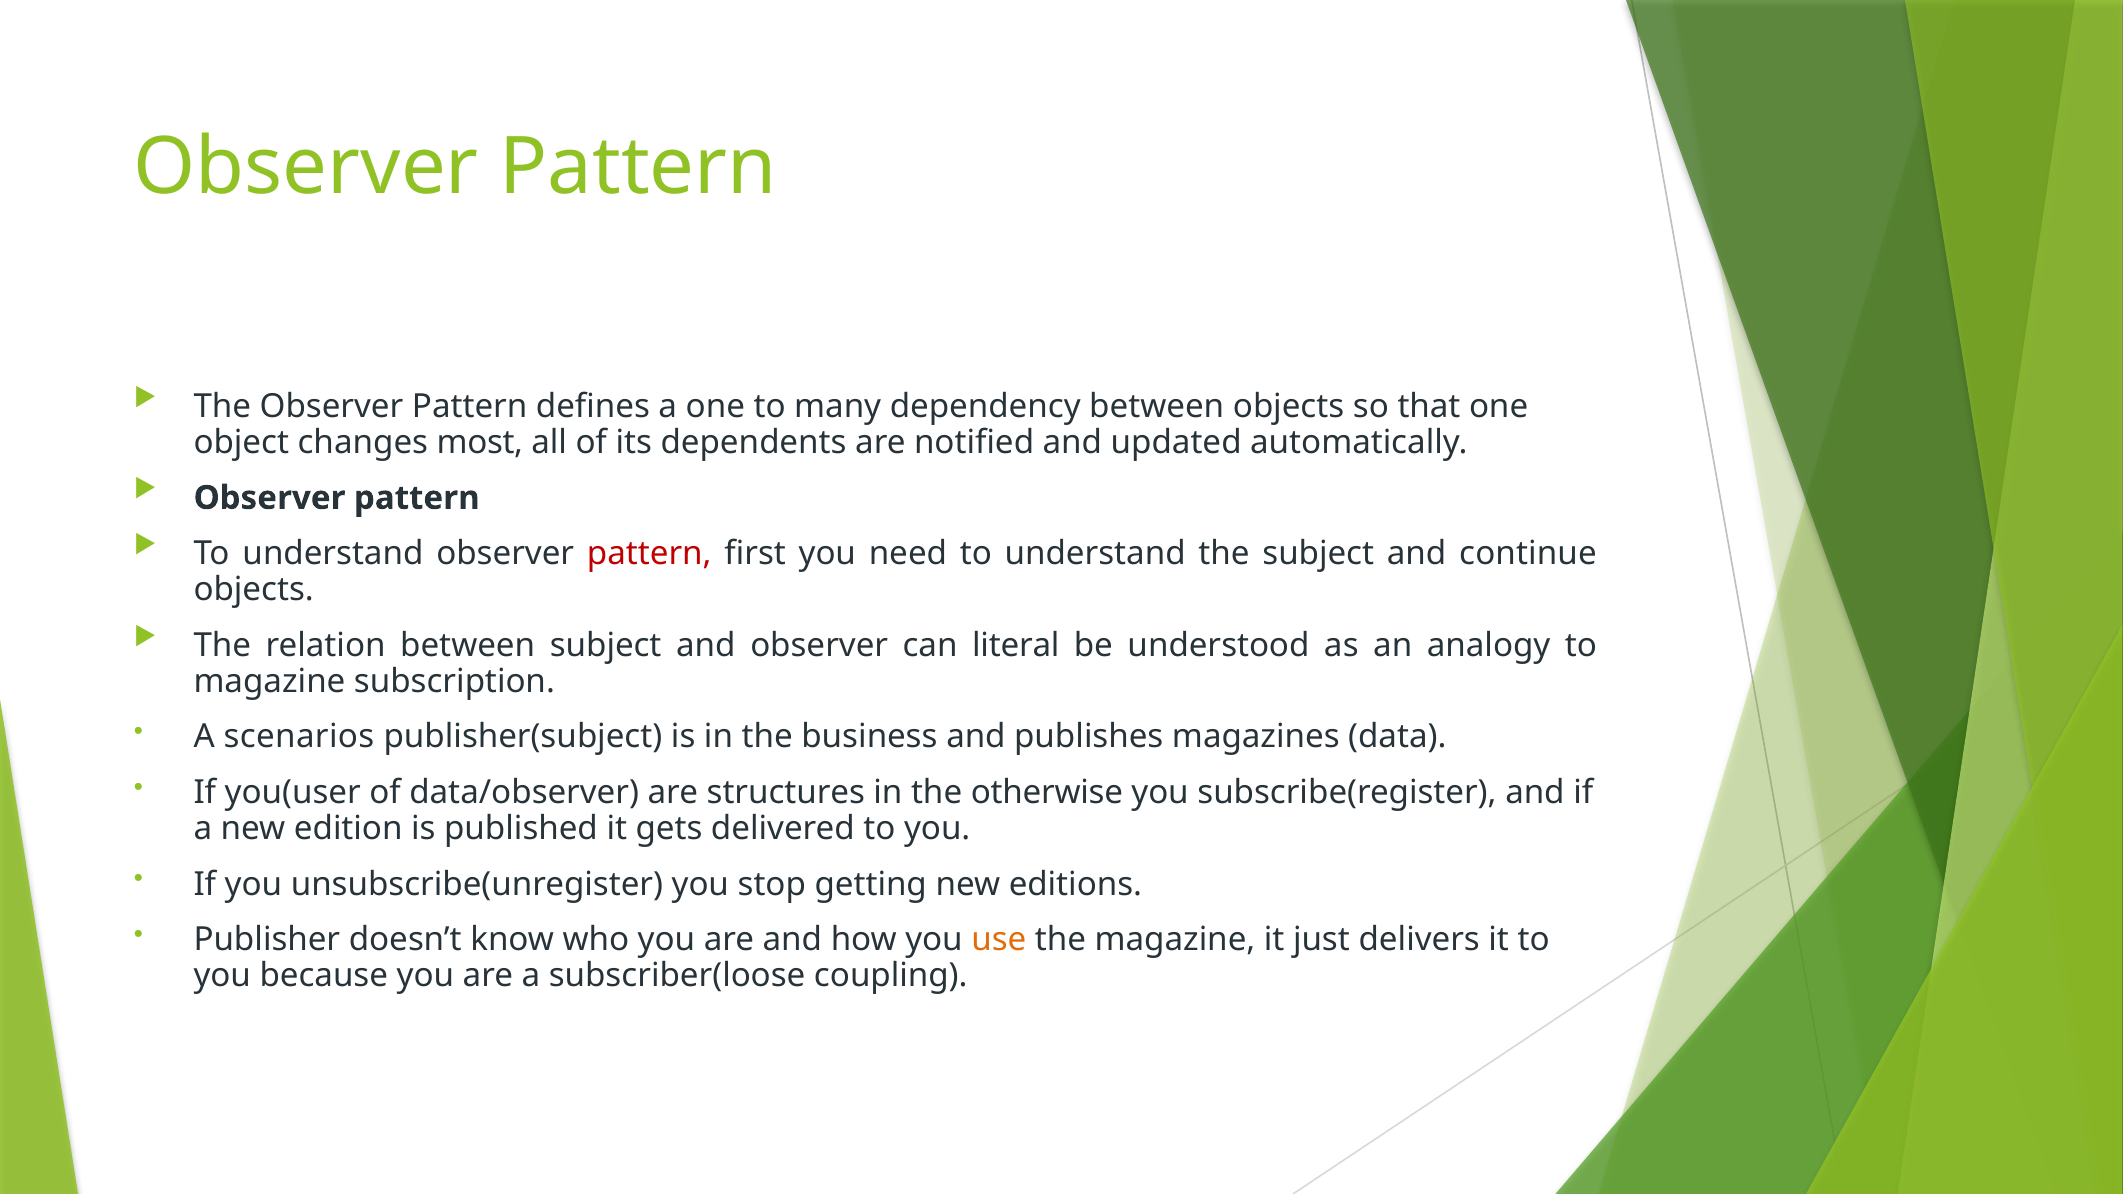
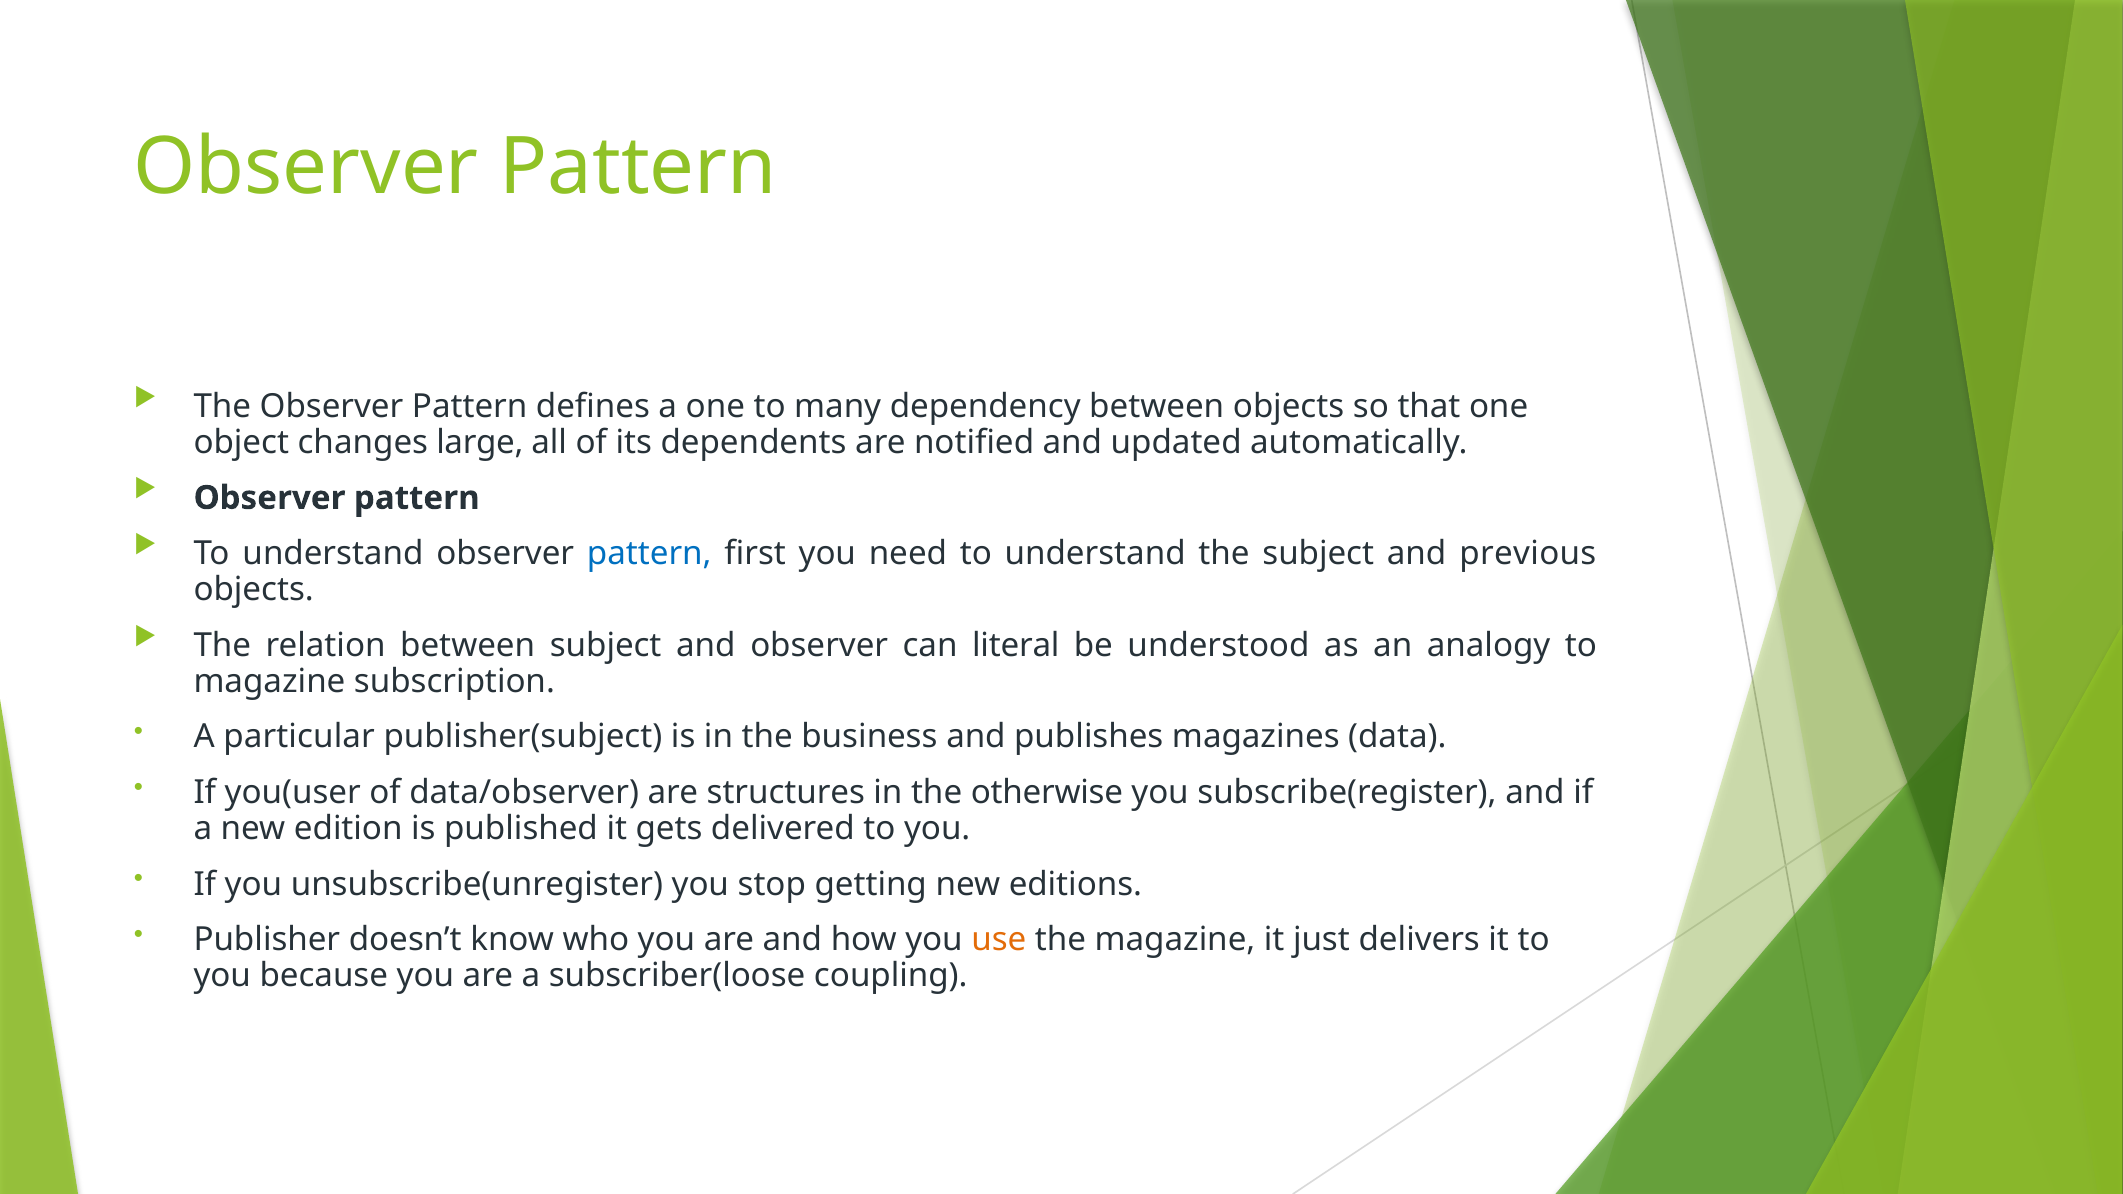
most: most -> large
pattern at (649, 554) colour: red -> blue
continue: continue -> previous
scenarios: scenarios -> particular
